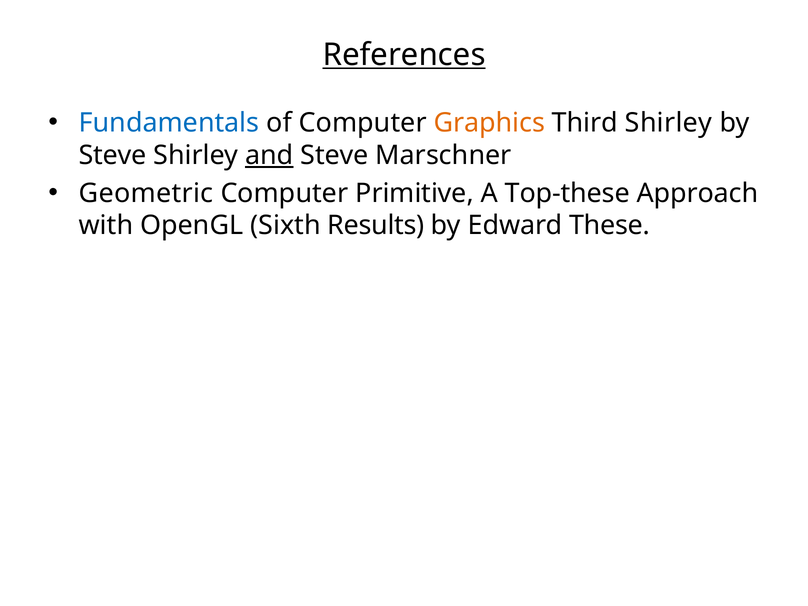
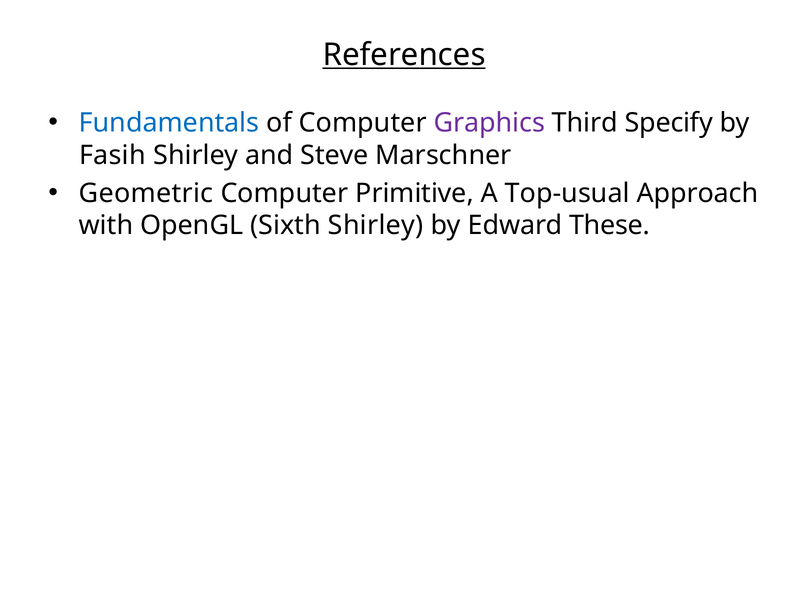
Graphics colour: orange -> purple
Third Shirley: Shirley -> Specify
Steve at (113, 155): Steve -> Fasih
and underline: present -> none
Top-these: Top-these -> Top-usual
Sixth Results: Results -> Shirley
